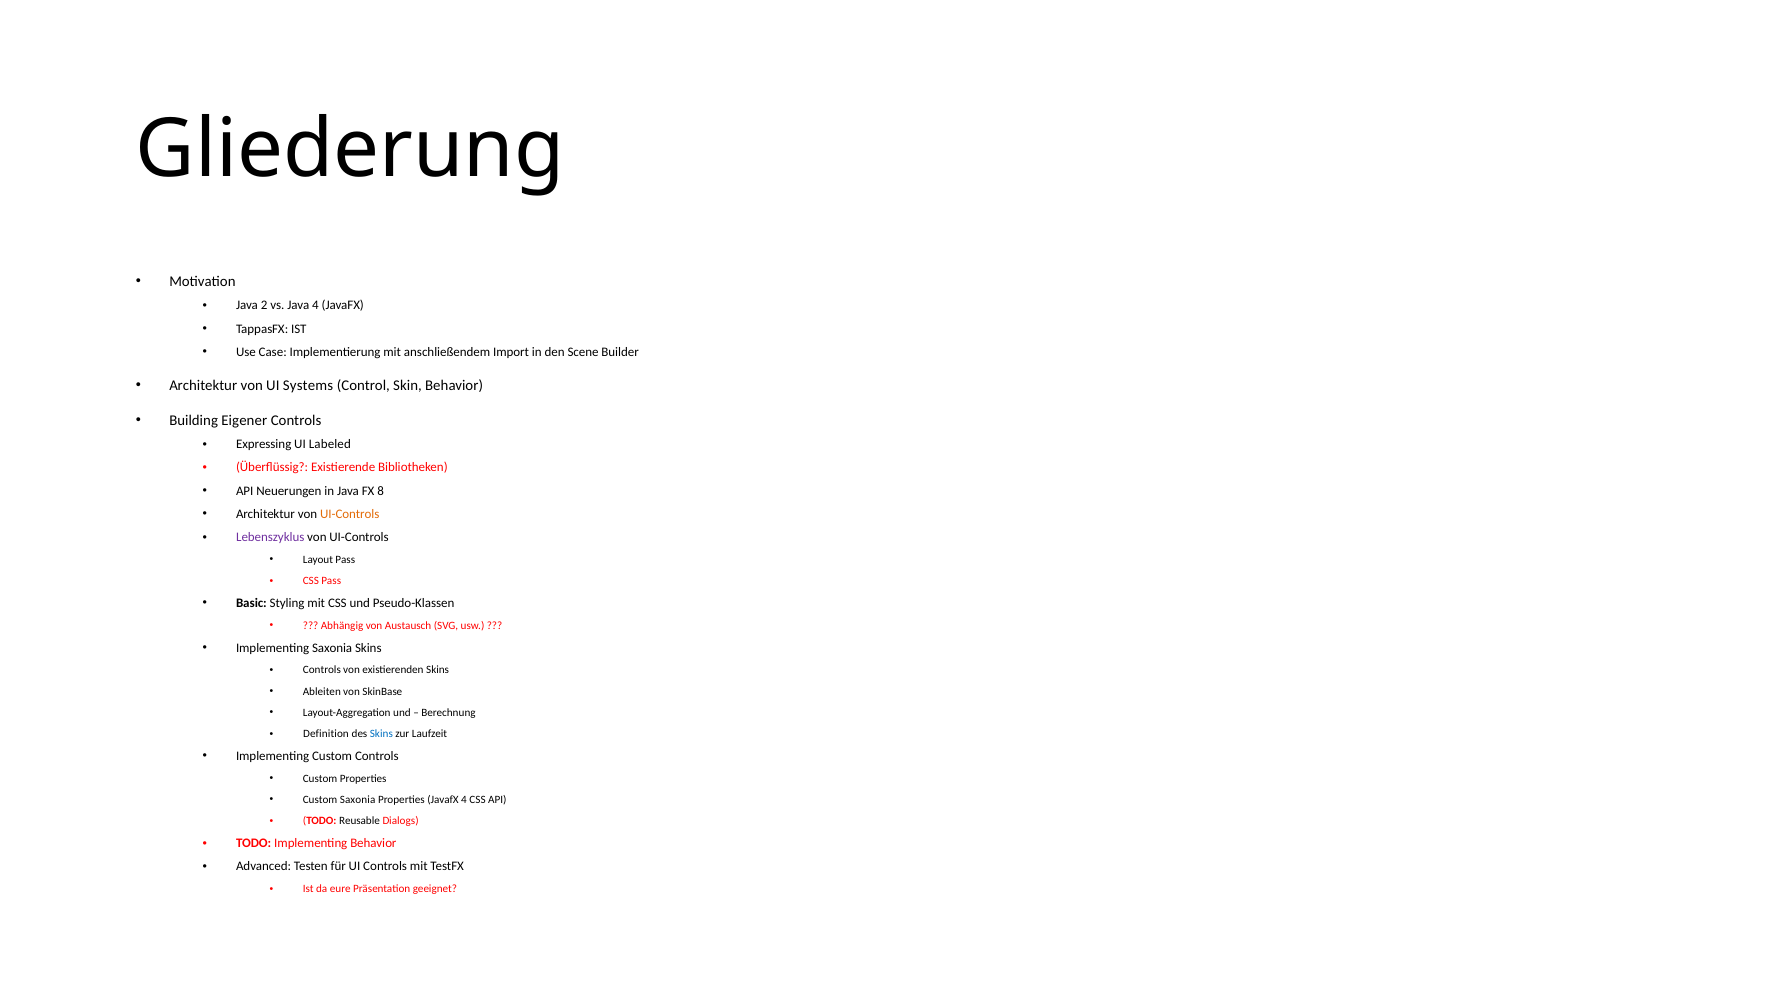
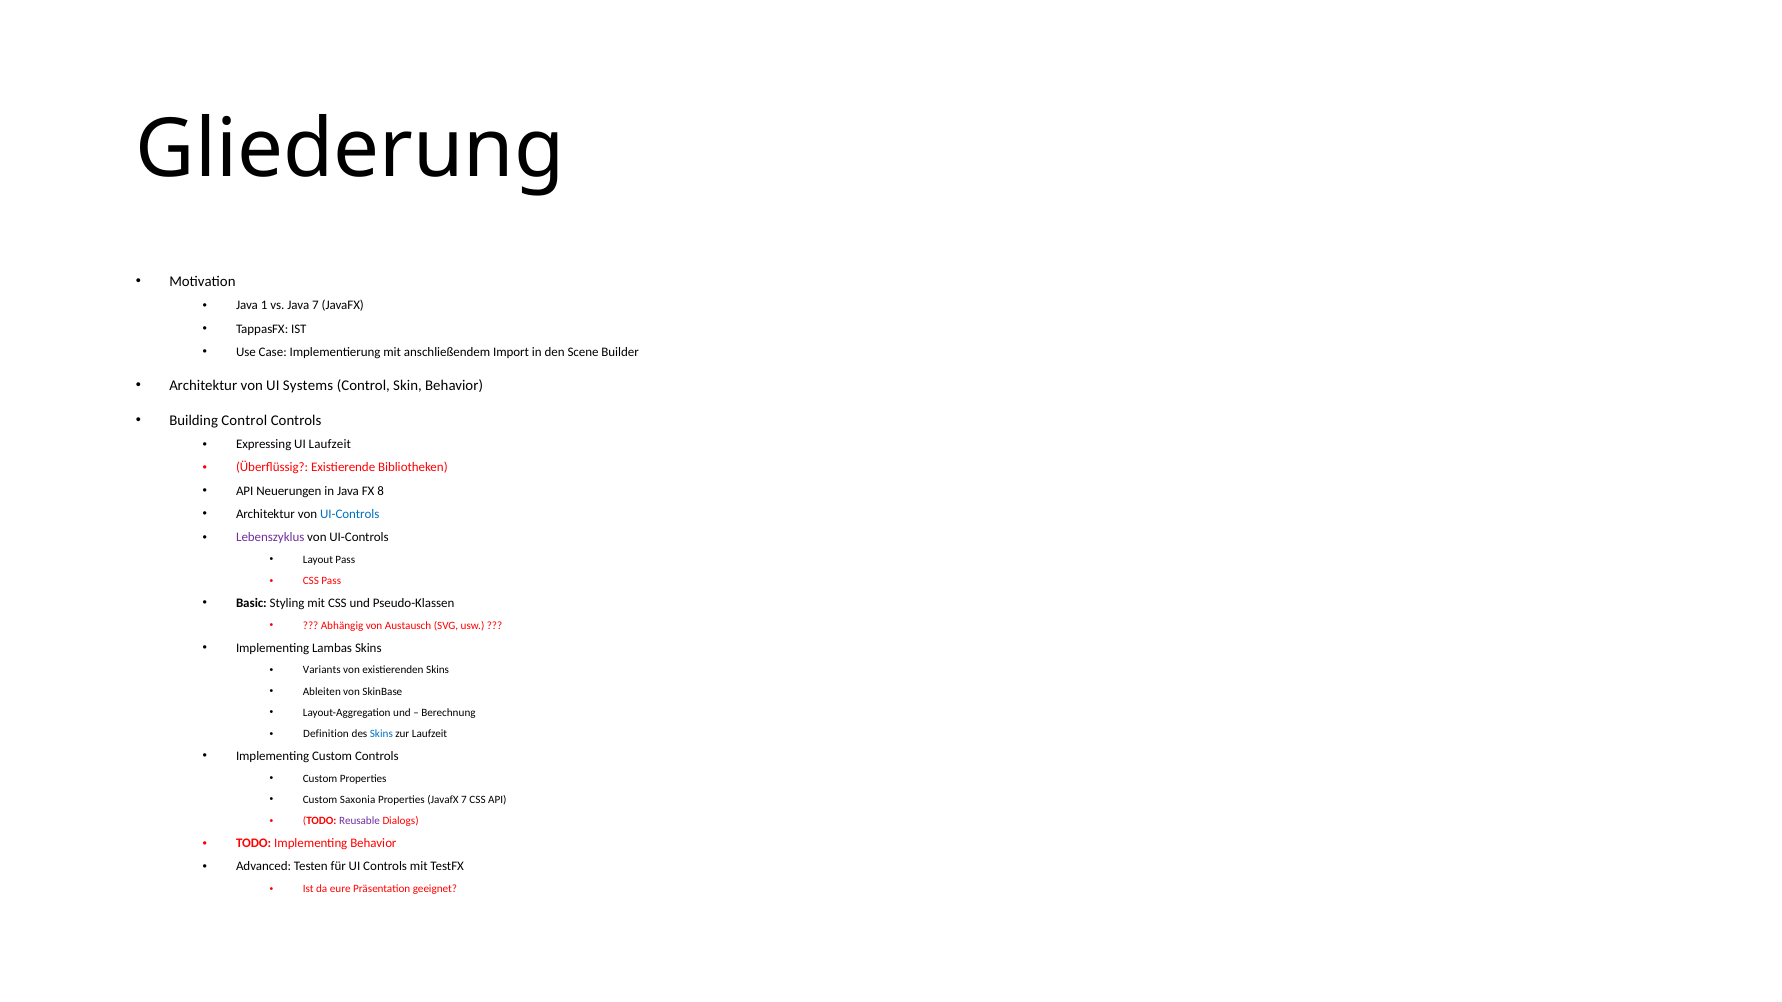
2: 2 -> 1
Java 4: 4 -> 7
Building Eigener: Eigener -> Control
UI Labeled: Labeled -> Laufzeit
UI-Controls at (350, 514) colour: orange -> blue
Implementing Saxonia: Saxonia -> Lambas
Controls at (322, 670): Controls -> Variants
JavafX 4: 4 -> 7
Reusable colour: black -> purple
